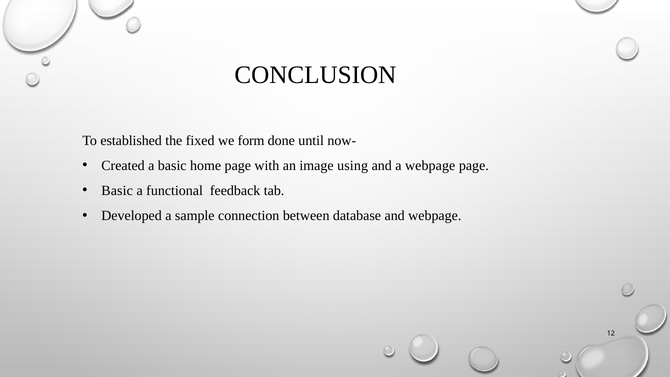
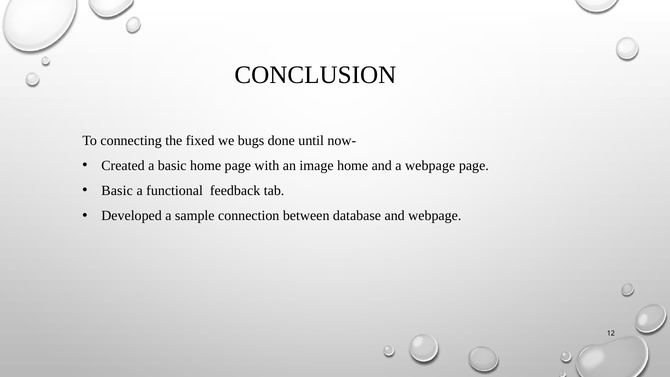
established: established -> connecting
form: form -> bugs
image using: using -> home
